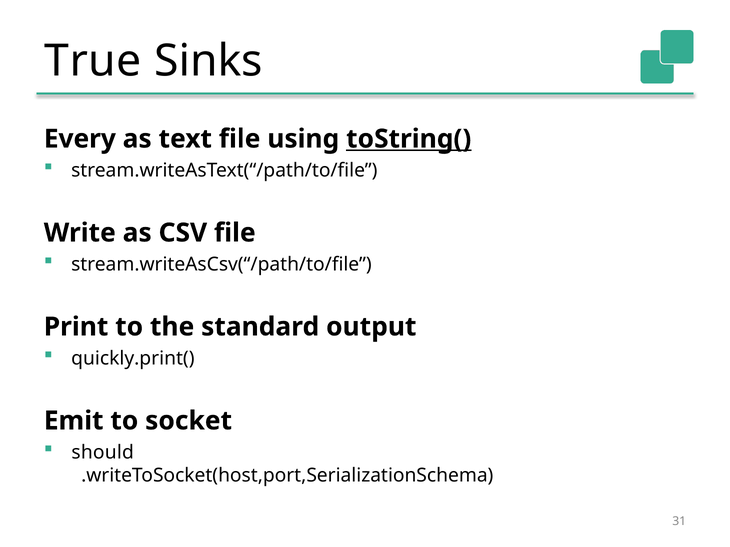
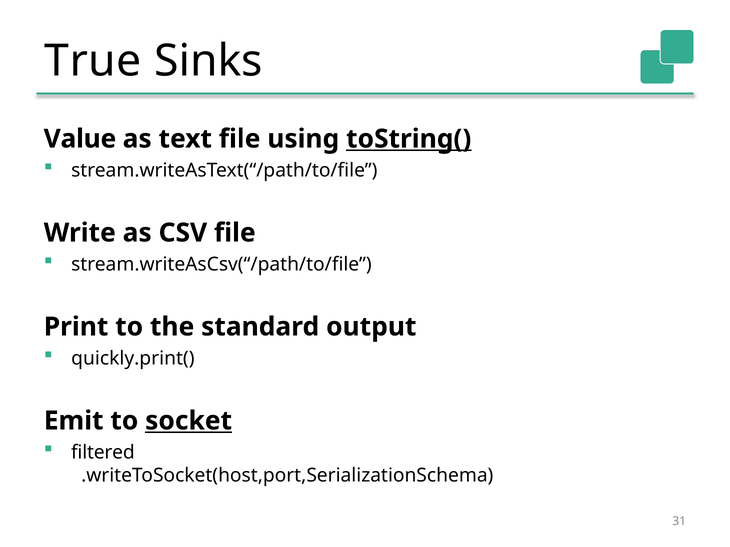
Every: Every -> Value
socket underline: none -> present
should: should -> filtered
